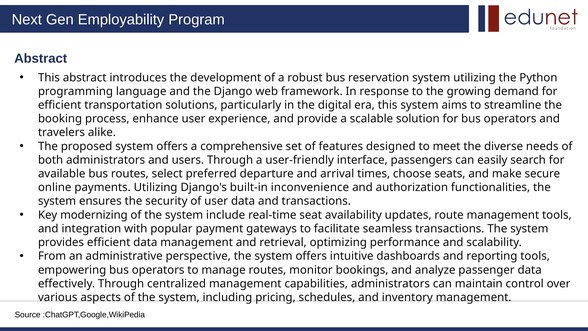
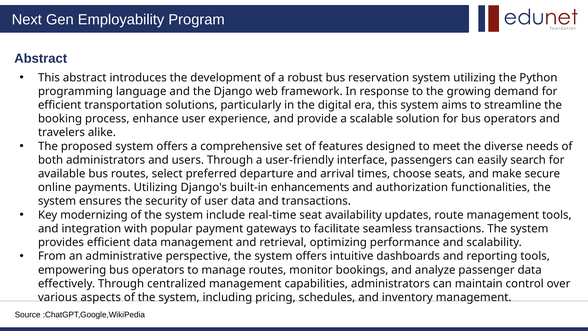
inconvenience: inconvenience -> enhancements
